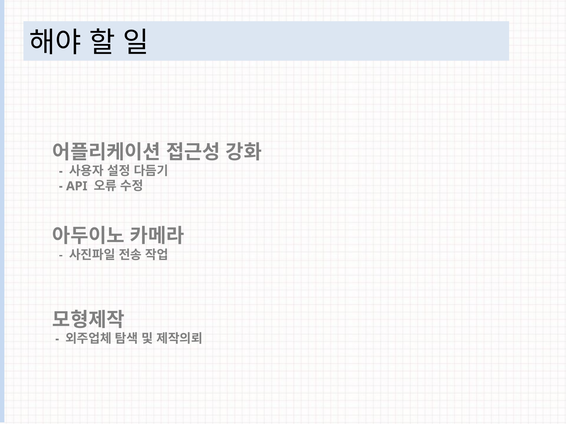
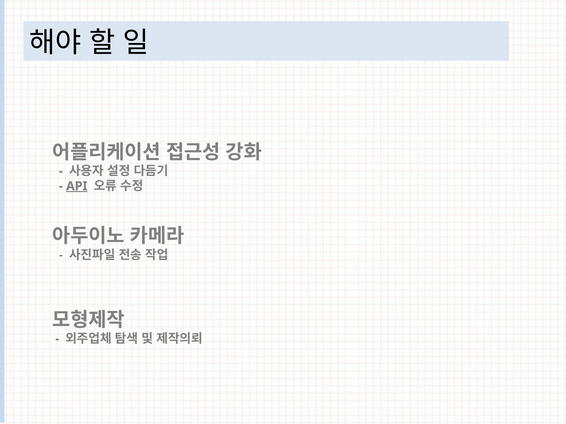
API underline: none -> present
